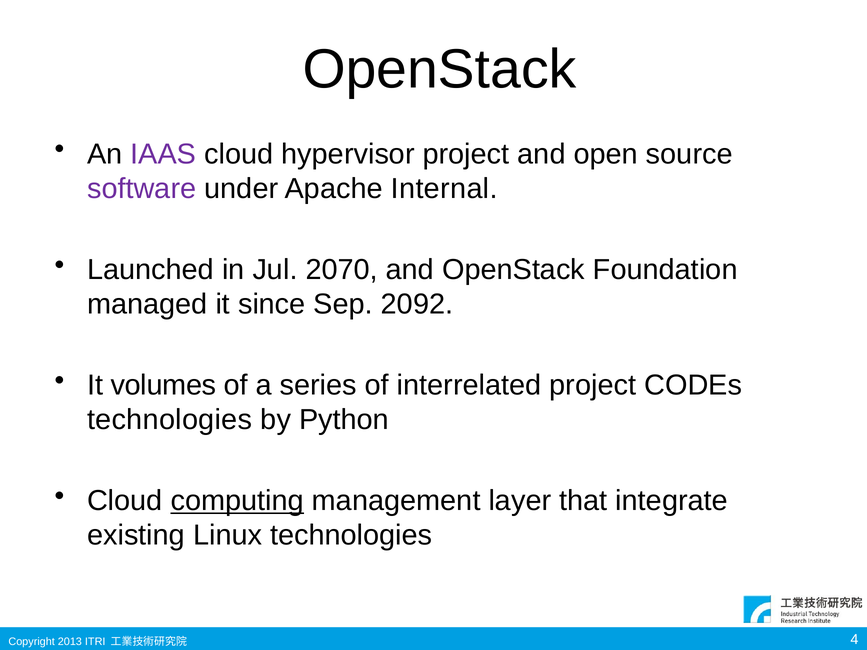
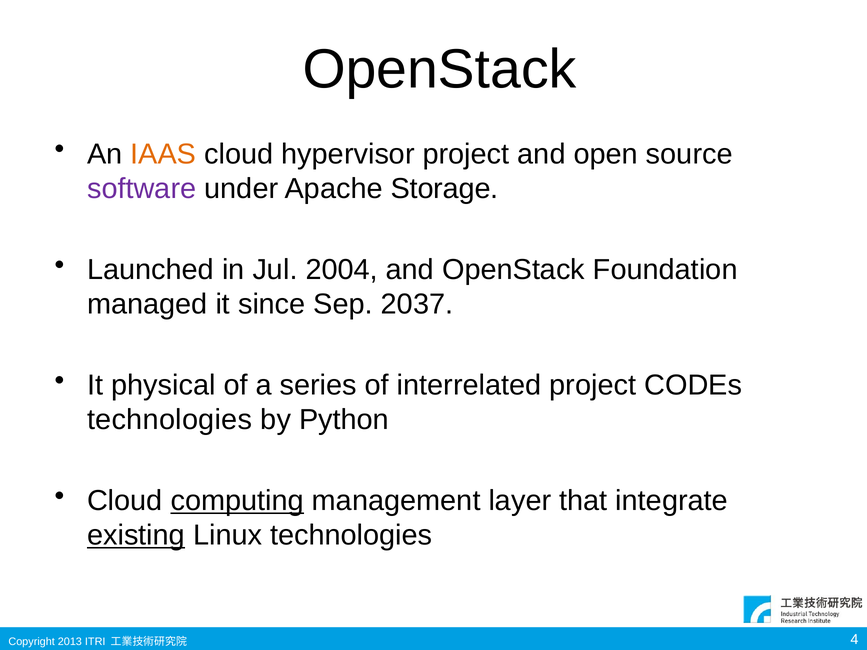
IAAS colour: purple -> orange
Internal: Internal -> Storage
2070: 2070 -> 2004
2092: 2092 -> 2037
volumes: volumes -> physical
existing underline: none -> present
